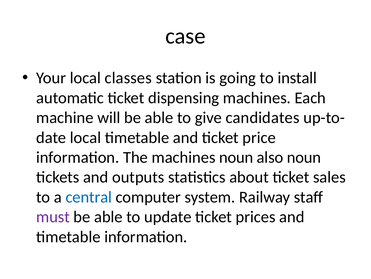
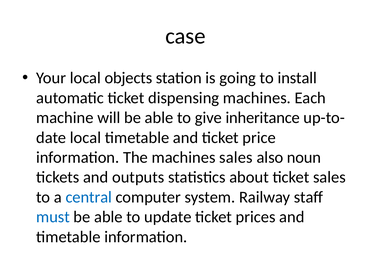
classes: classes -> objects
candidates: candidates -> inheritance
machines noun: noun -> sales
must colour: purple -> blue
